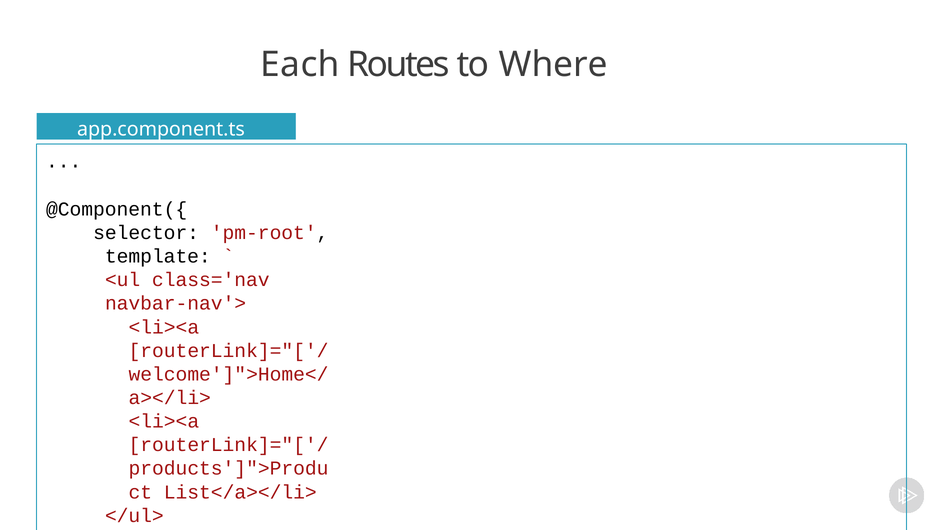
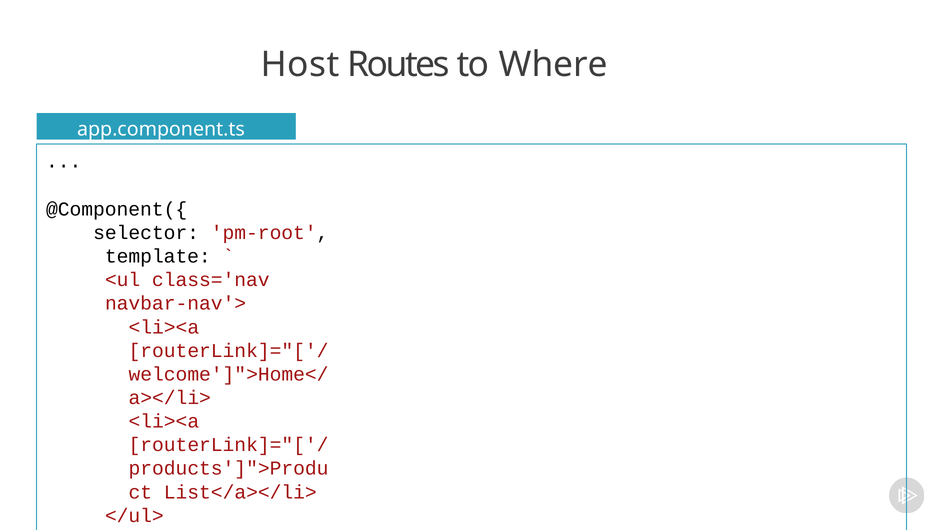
Each: Each -> Host
